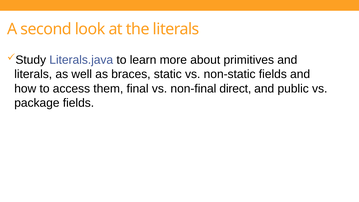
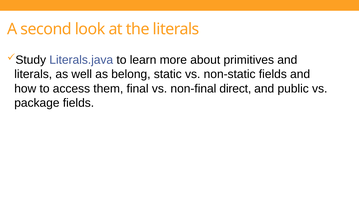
braces: braces -> belong
